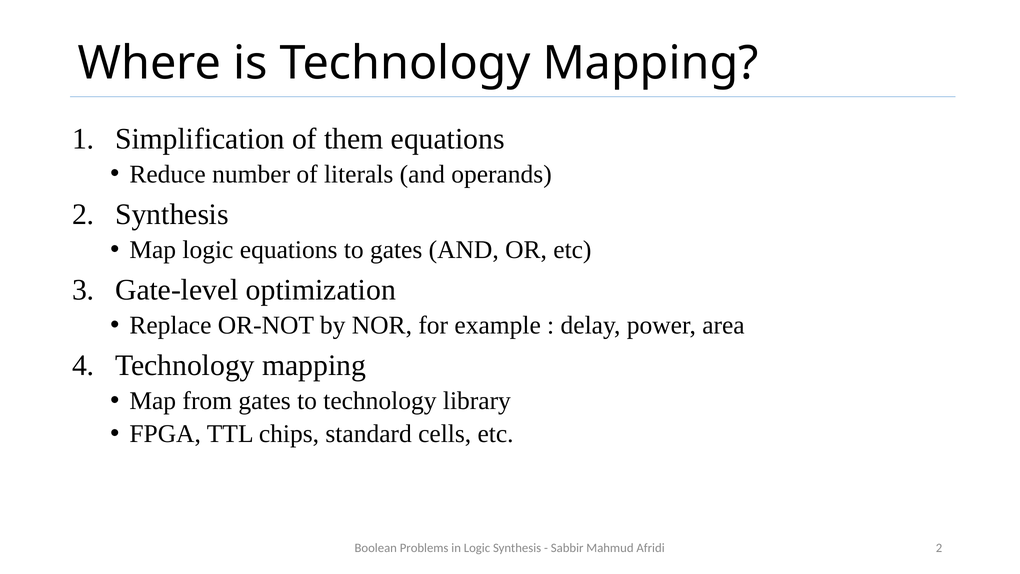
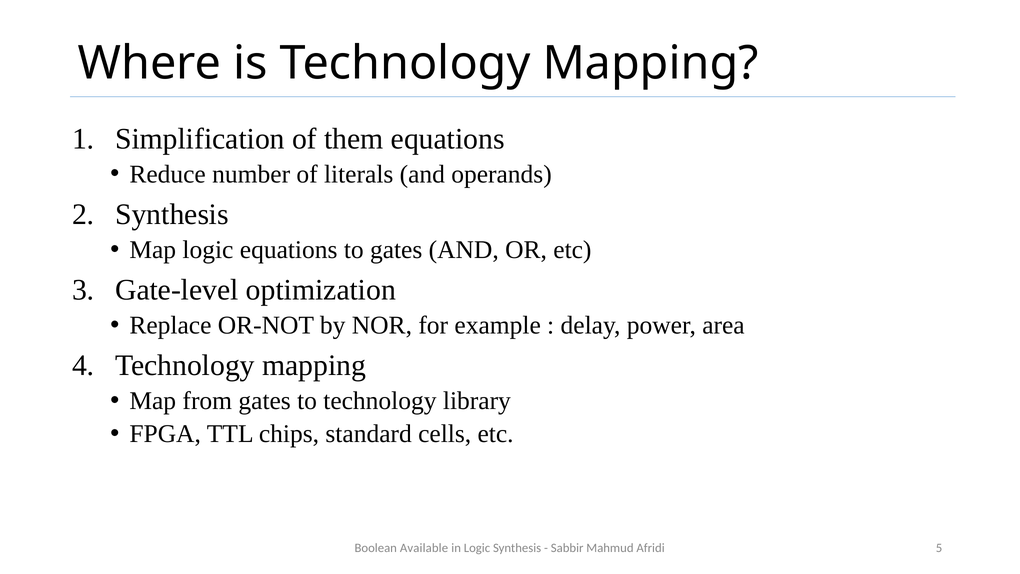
Problems: Problems -> Available
Afridi 2: 2 -> 5
